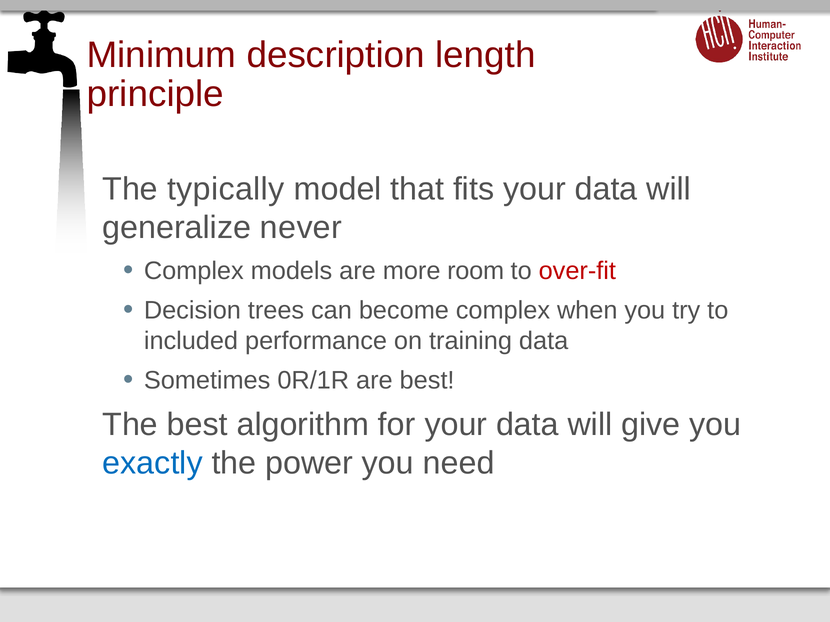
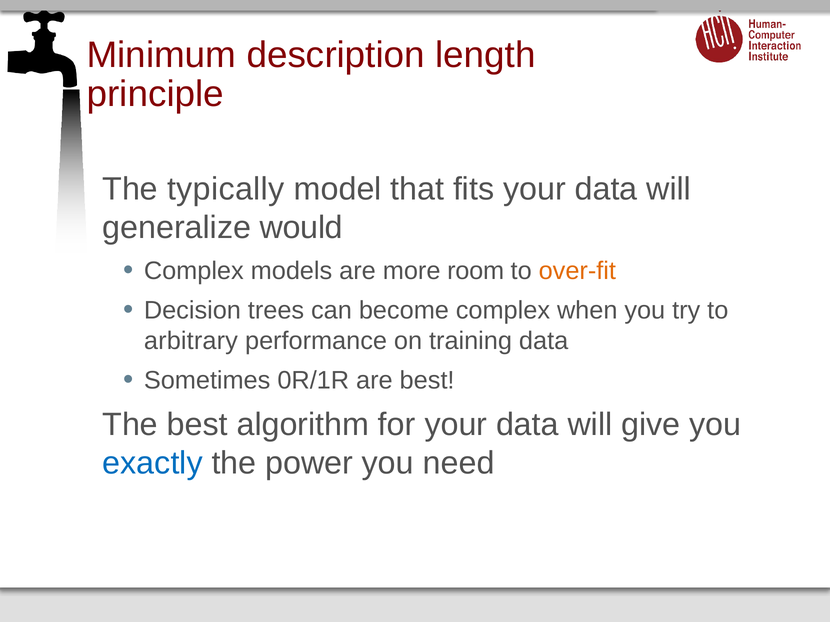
never: never -> would
over-fit colour: red -> orange
included: included -> arbitrary
